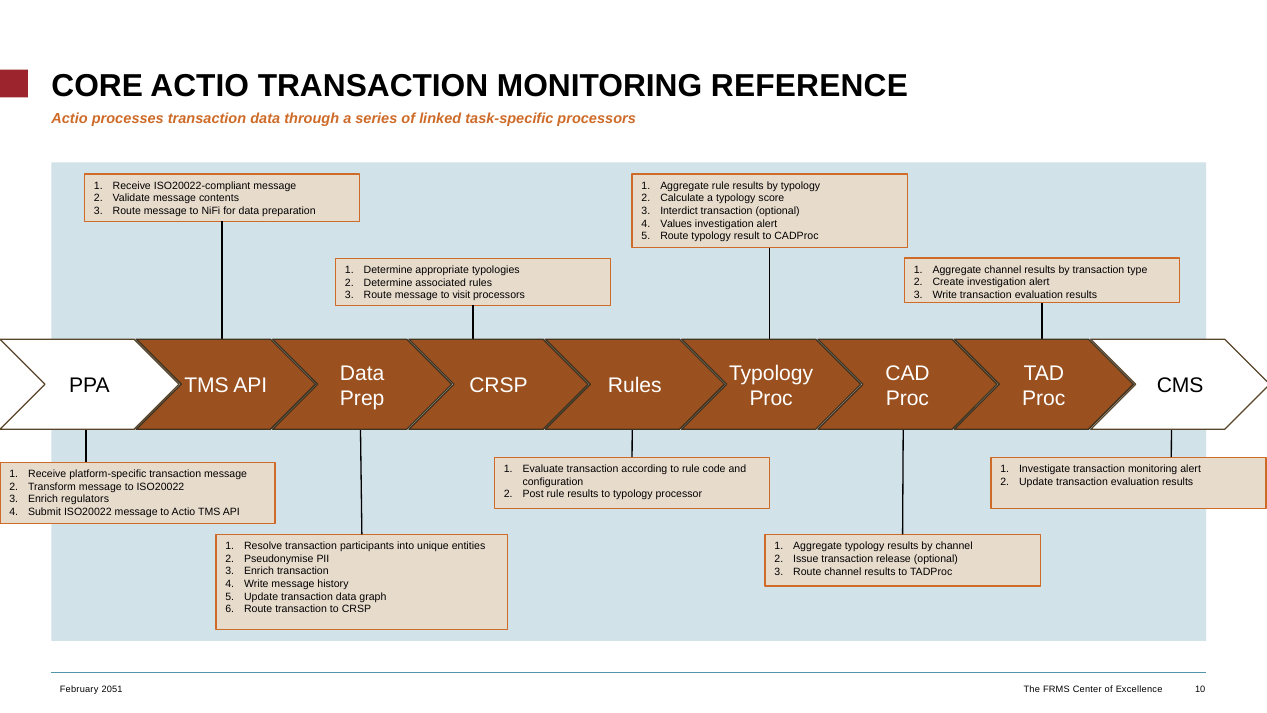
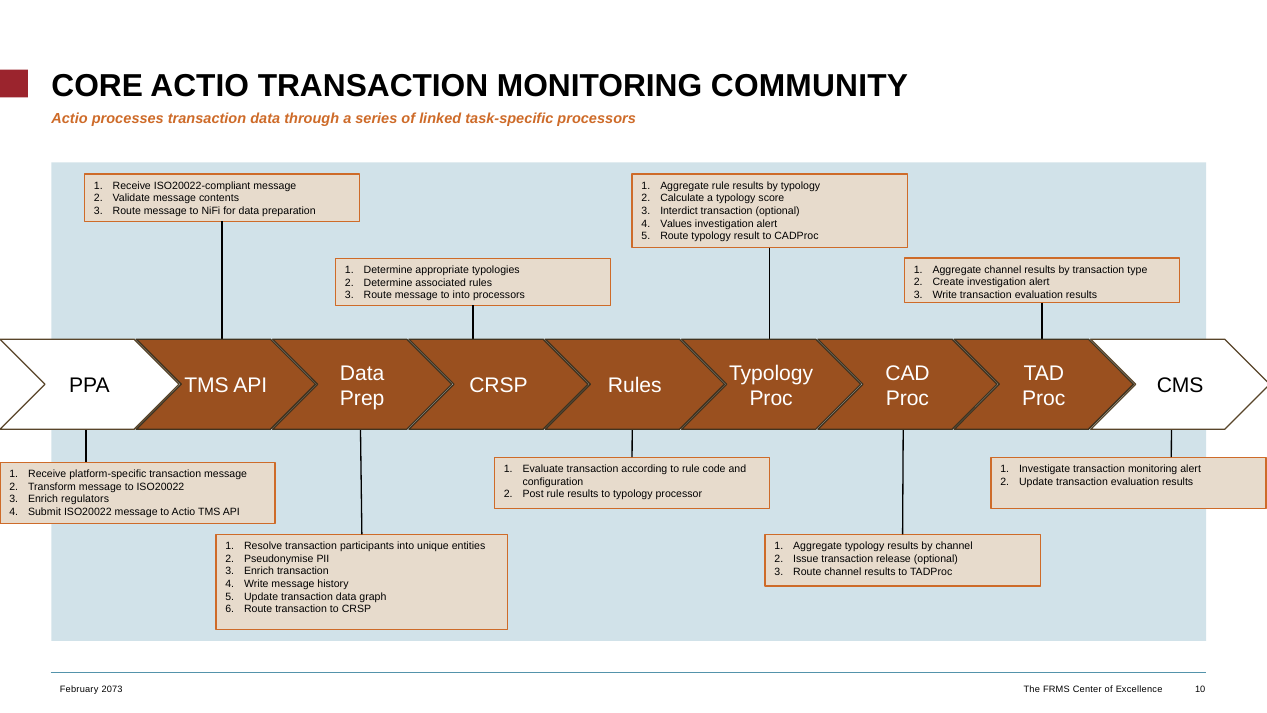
REFERENCE: REFERENCE -> COMMUNITY
to visit: visit -> into
2051: 2051 -> 2073
